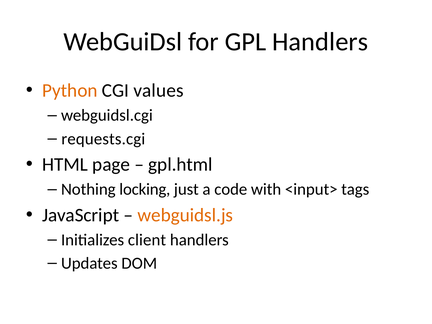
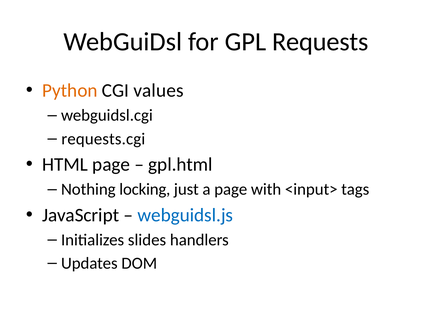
GPL Handlers: Handlers -> Requests
a code: code -> page
webguidsl.js colour: orange -> blue
client: client -> slides
